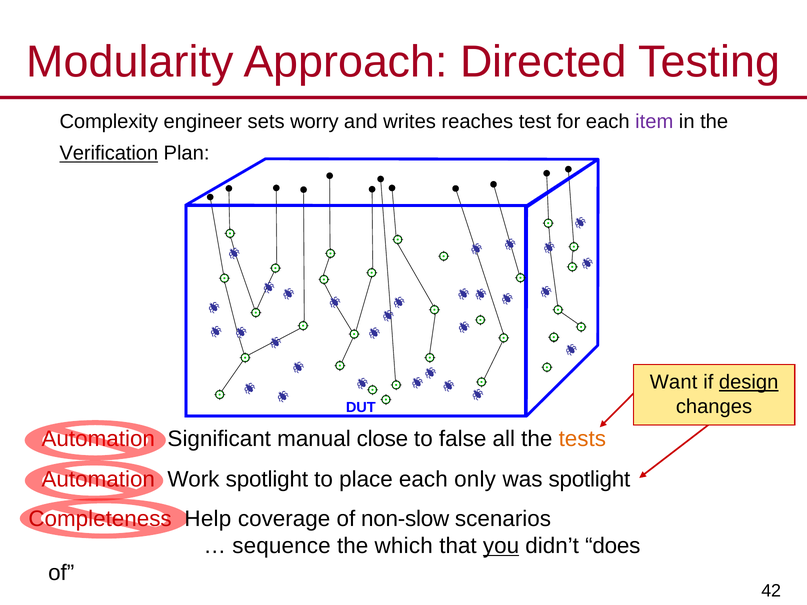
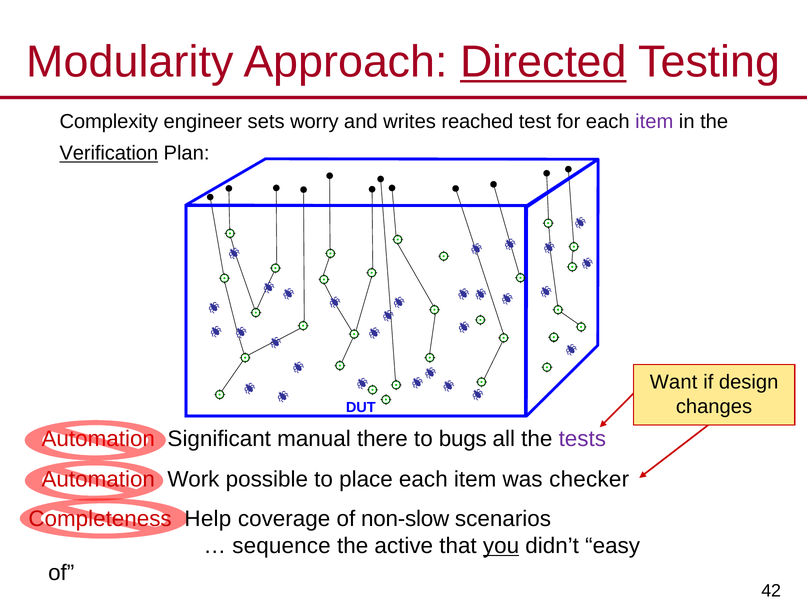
Directed underline: none -> present
reaches: reaches -> reached
design underline: present -> none
close: close -> there
false: false -> bugs
tests colour: orange -> purple
Work spotlight: spotlight -> possible
only at (475, 480): only -> item
was spotlight: spotlight -> checker
which: which -> active
does: does -> easy
